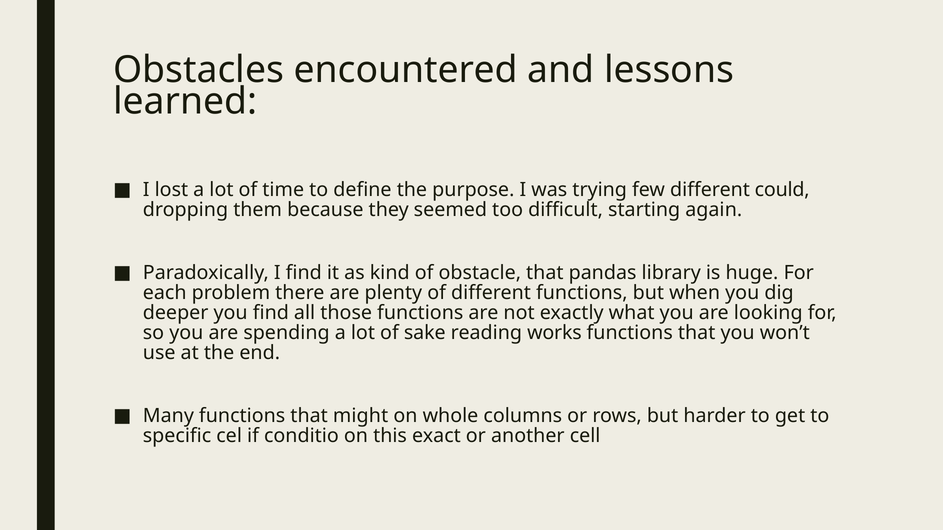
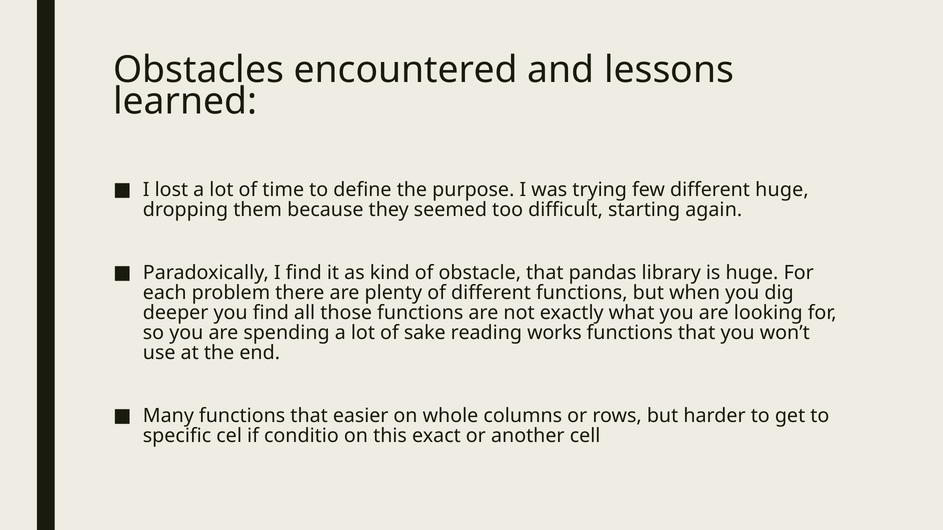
different could: could -> huge
might: might -> easier
